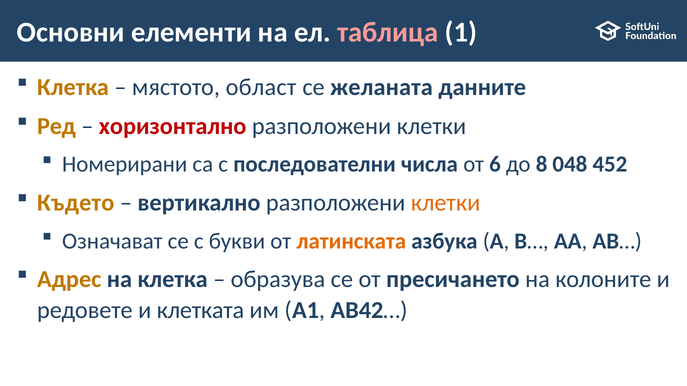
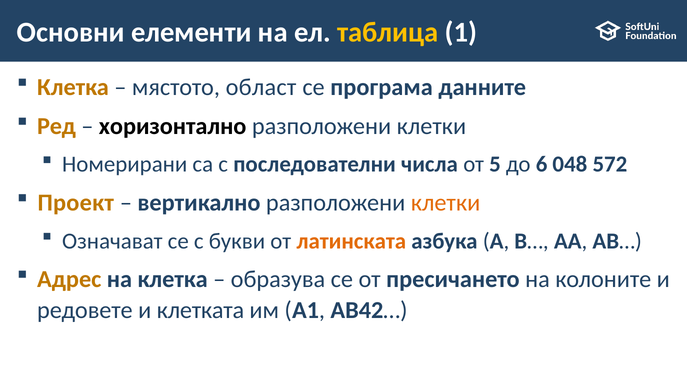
таблица colour: pink -> yellow
желаната: желаната -> програма
хоризонтално colour: red -> black
6: 6 -> 5
8: 8 -> 6
452: 452 -> 572
Където: Където -> Проект
